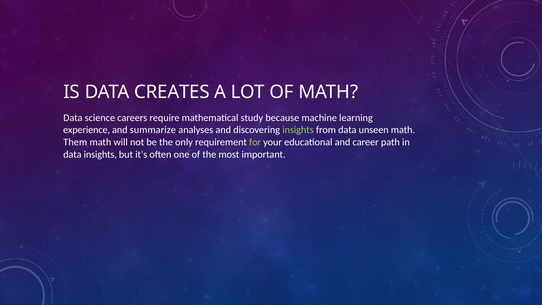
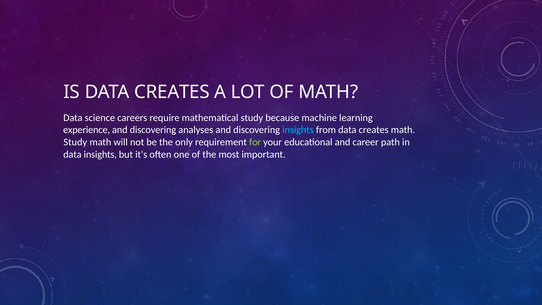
summarize at (153, 130): summarize -> discovering
insights at (298, 130) colour: light green -> light blue
from data unseen: unseen -> creates
Them at (75, 142): Them -> Study
